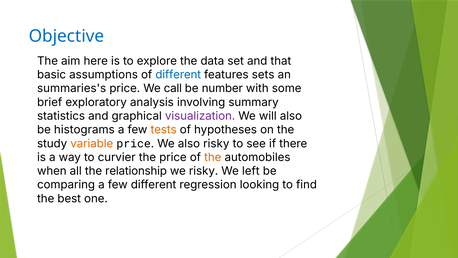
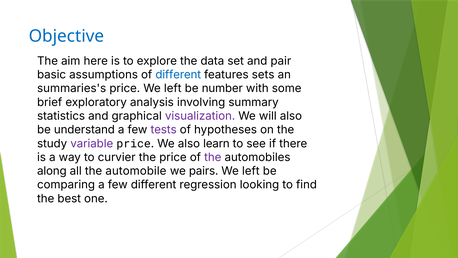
that: that -> pair
price We call: call -> left
histograms: histograms -> understand
tests colour: orange -> purple
variable colour: orange -> purple
also risky: risky -> learn
the at (213, 157) colour: orange -> purple
when: when -> along
relationship: relationship -> automobile
we risky: risky -> pairs
